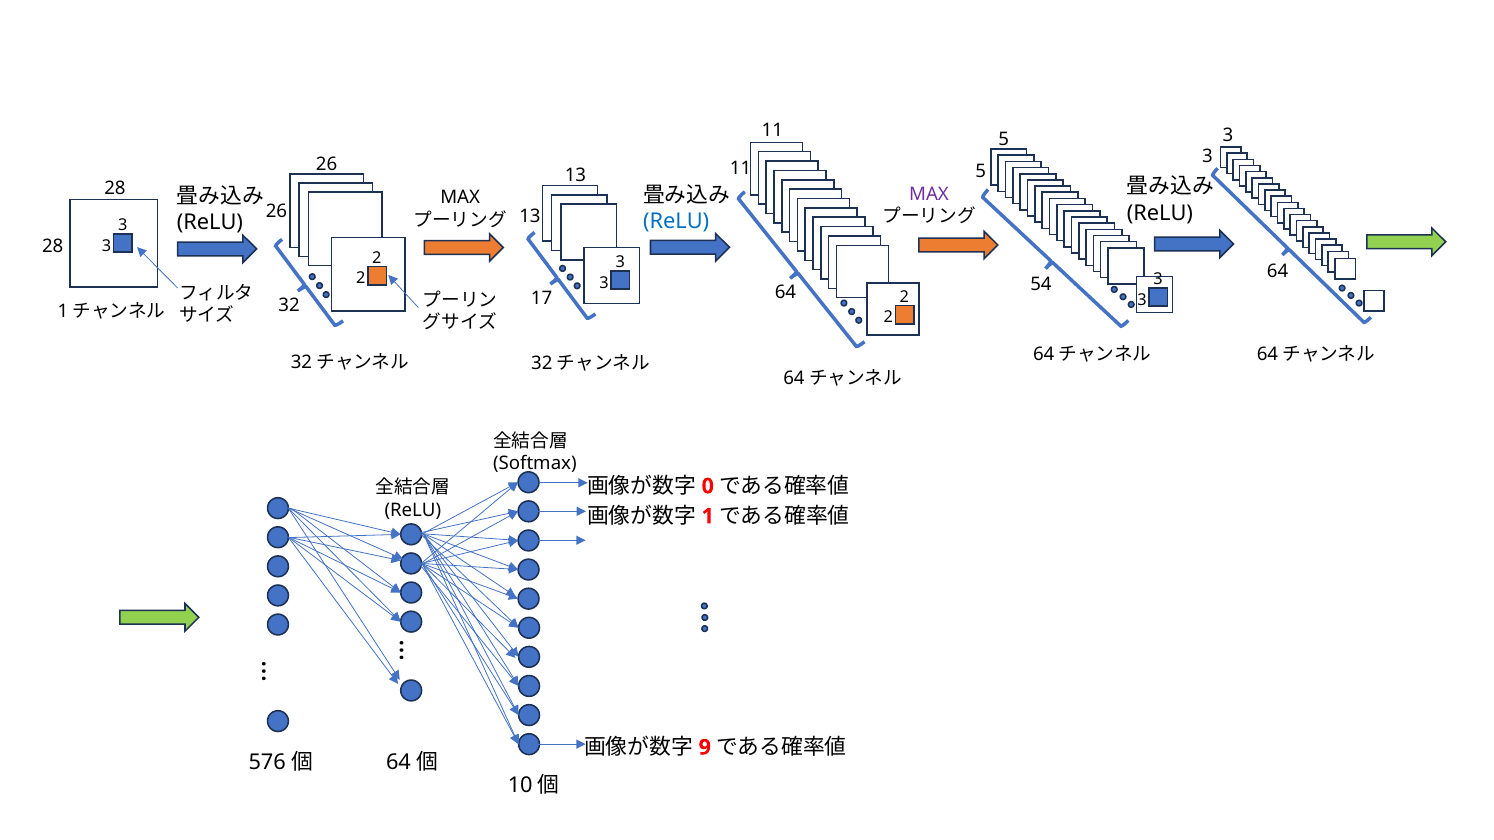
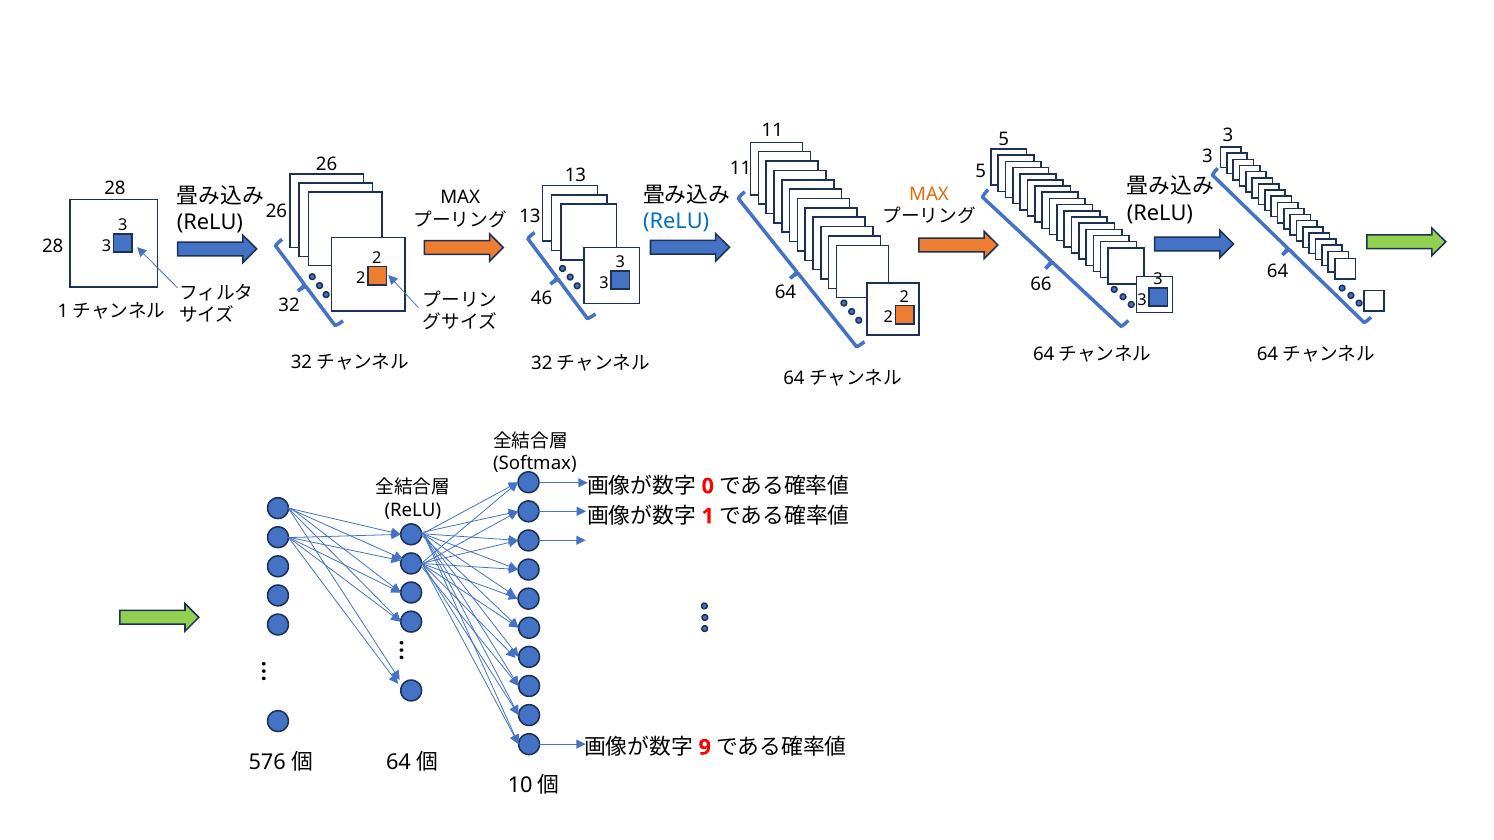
MAX at (929, 194) colour: purple -> orange
17: 17 -> 46
54: 54 -> 66
